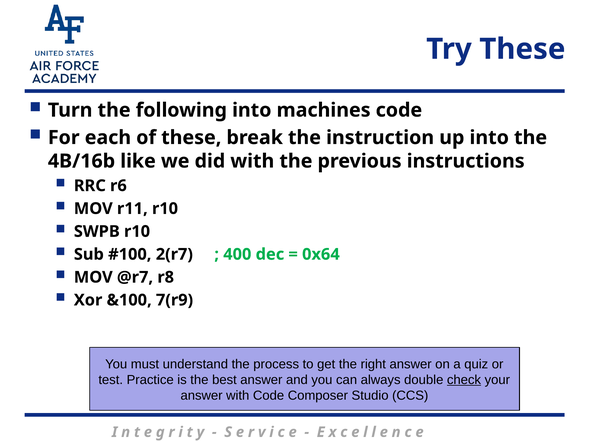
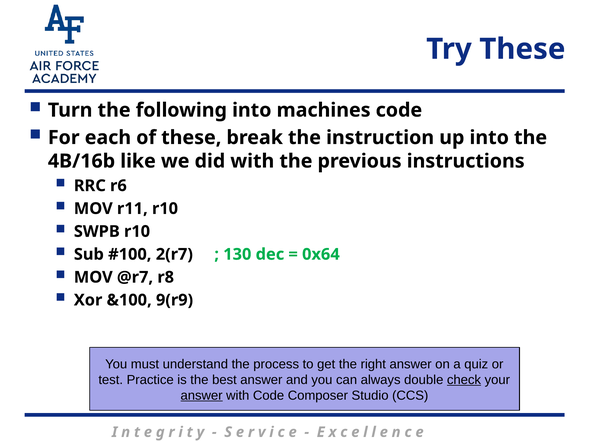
400: 400 -> 130
7(r9: 7(r9 -> 9(r9
answer at (202, 396) underline: none -> present
